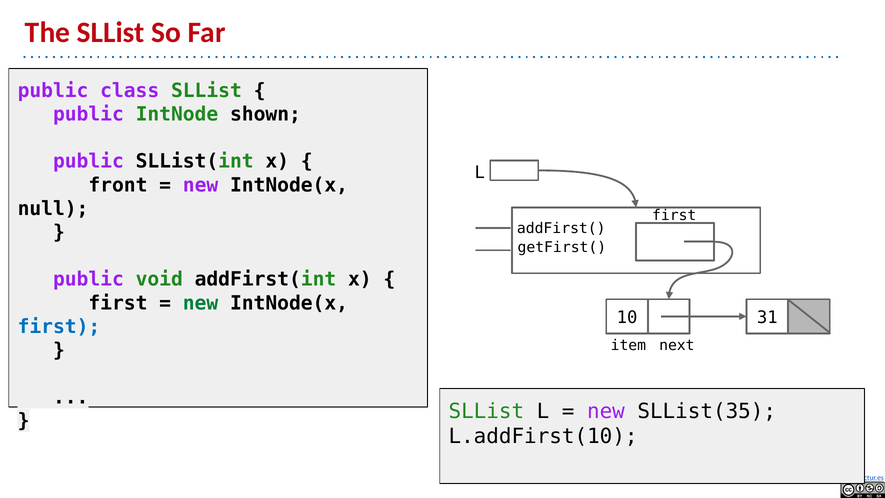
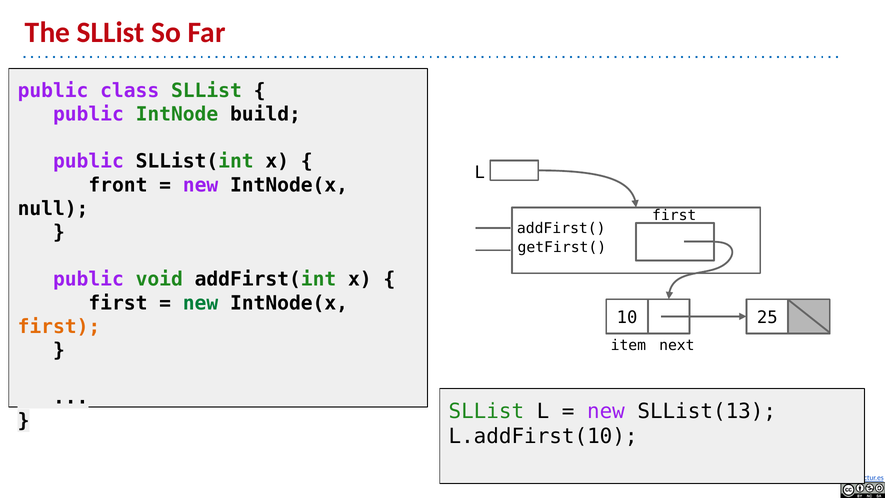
shown: shown -> build
31: 31 -> 25
first at (59, 327) colour: blue -> orange
SLList(35: SLList(35 -> SLList(13
